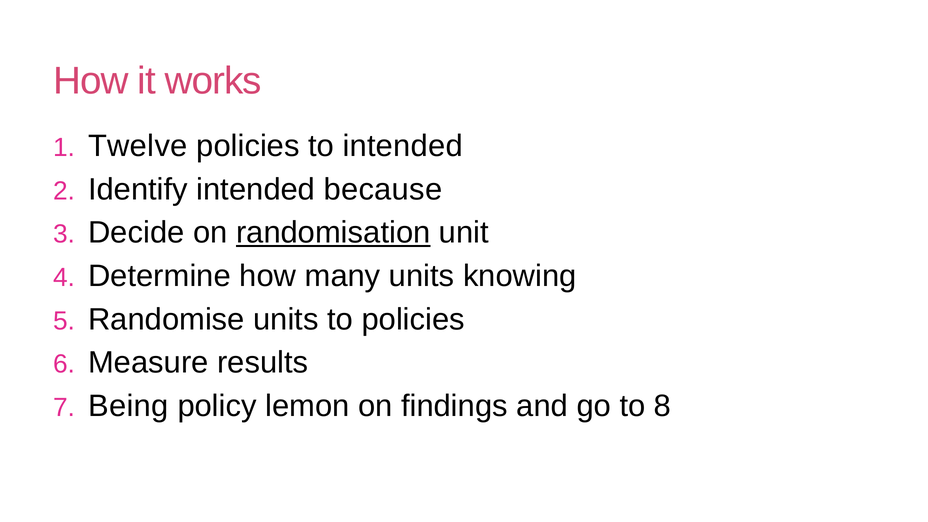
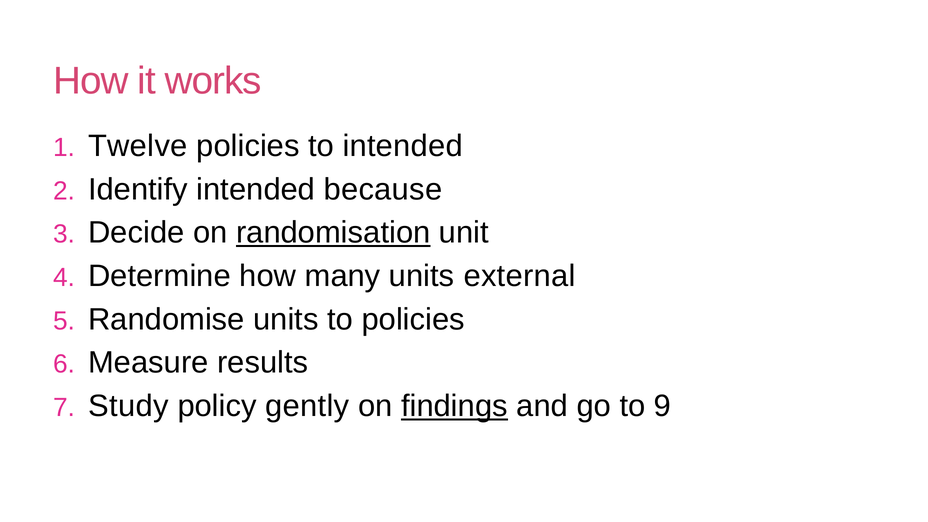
knowing: knowing -> external
Being: Being -> Study
lemon: lemon -> gently
findings underline: none -> present
8: 8 -> 9
